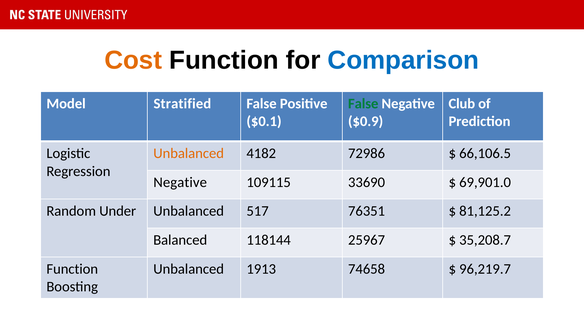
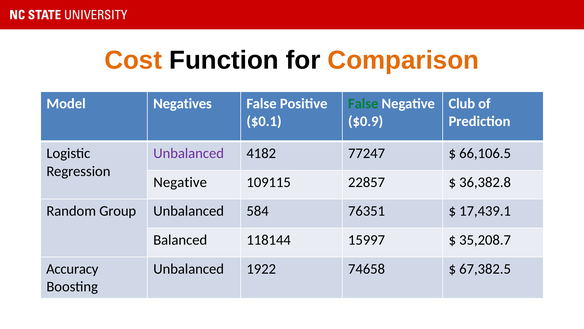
Comparison colour: blue -> orange
Stratified: Stratified -> Negatives
Unbalanced at (189, 153) colour: orange -> purple
72986: 72986 -> 77247
33690: 33690 -> 22857
69,901.0: 69,901.0 -> 36,382.8
Under: Under -> Group
517: 517 -> 584
81,125.2: 81,125.2 -> 17,439.1
25967: 25967 -> 15997
Function at (72, 268): Function -> Accuracy
1913: 1913 -> 1922
96,219.7: 96,219.7 -> 67,382.5
